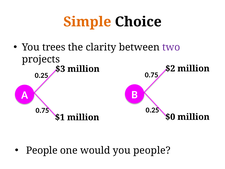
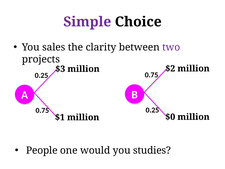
Simple colour: orange -> purple
trees: trees -> sales
you people: people -> studies
